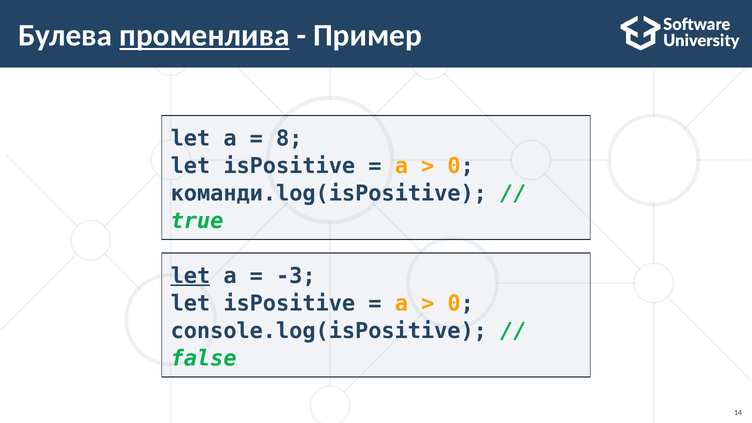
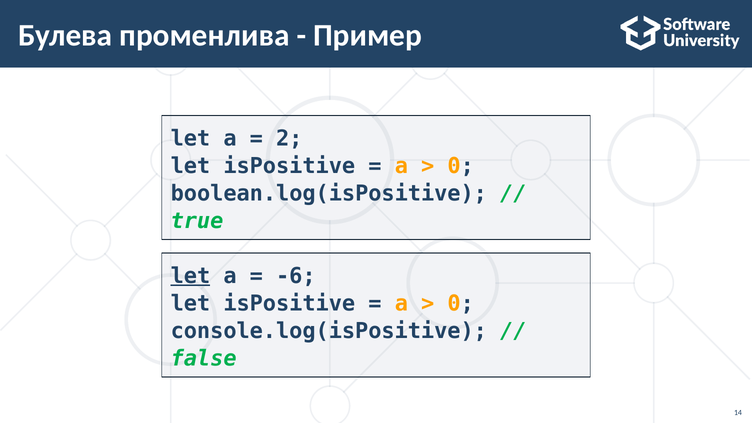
променлива underline: present -> none
8: 8 -> 2
команди.log(isPositive: команди.log(isPositive -> boolean.log(isPositive
-3: -3 -> -6
